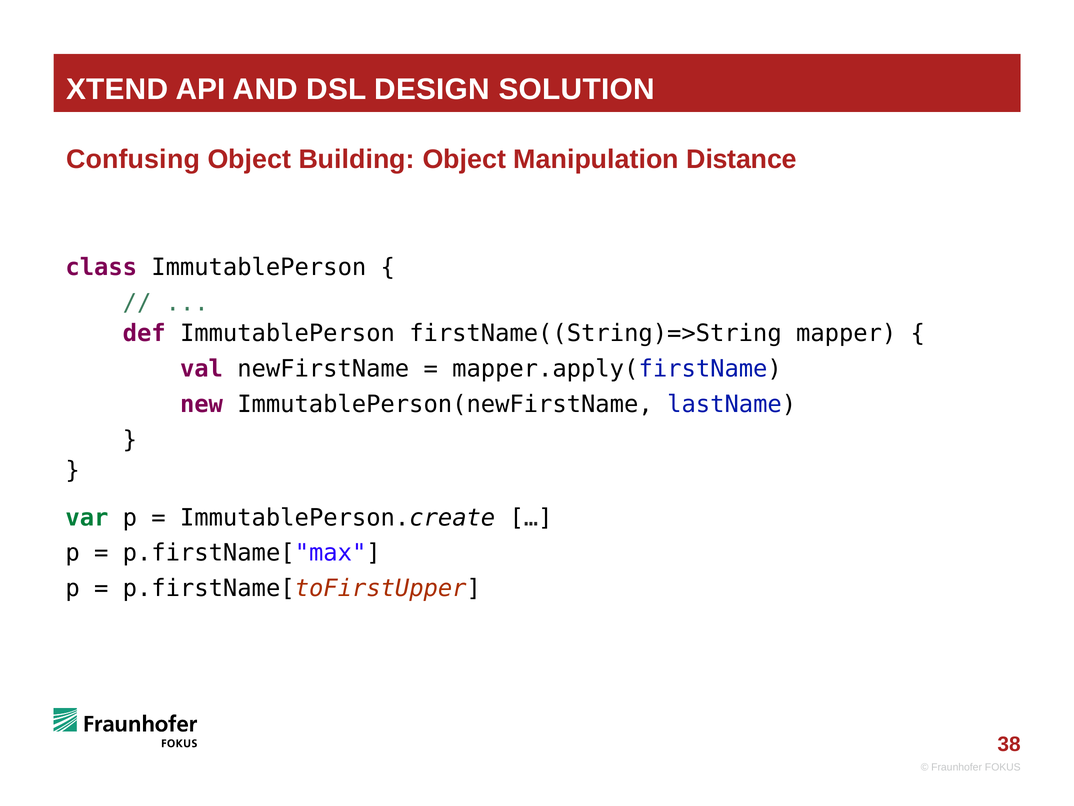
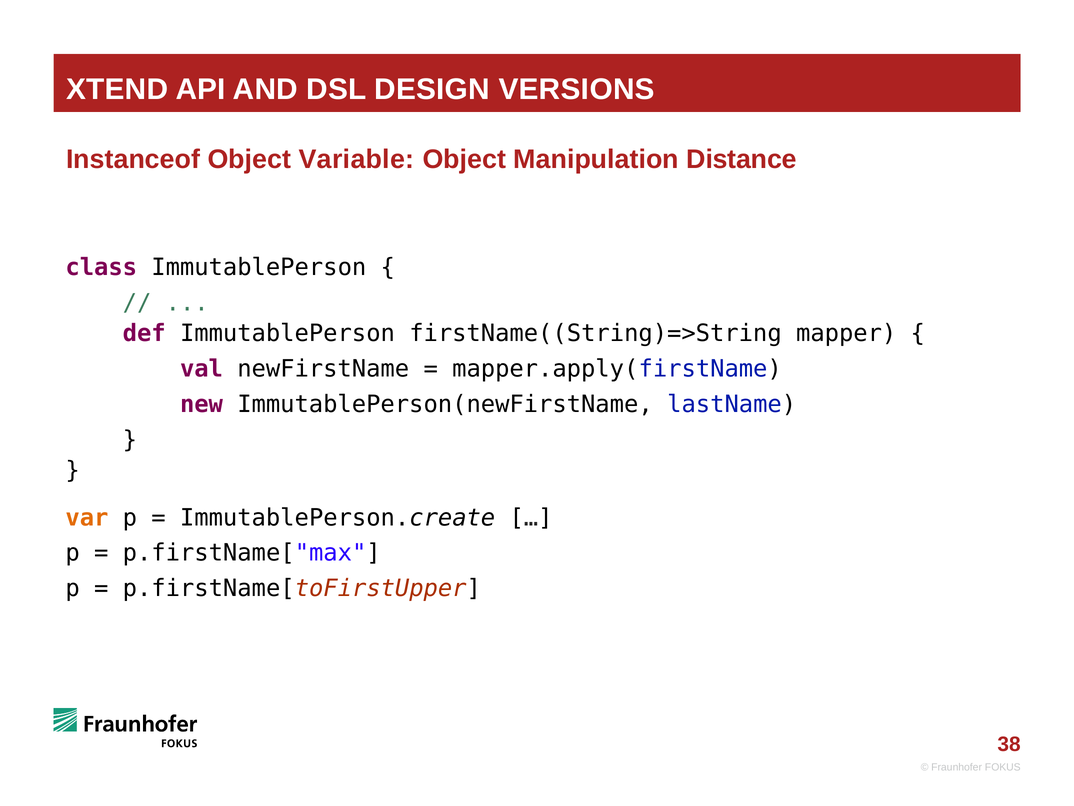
SOLUTION: SOLUTION -> VERSIONS
Confusing: Confusing -> Instanceof
Building: Building -> Variable
var colour: green -> orange
